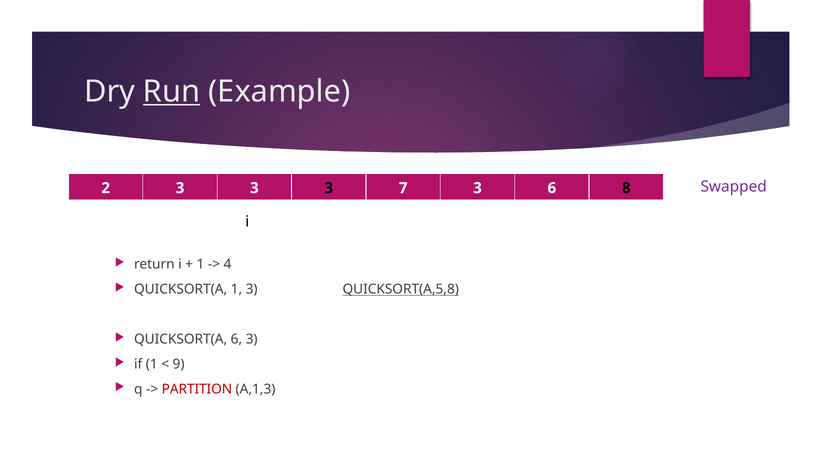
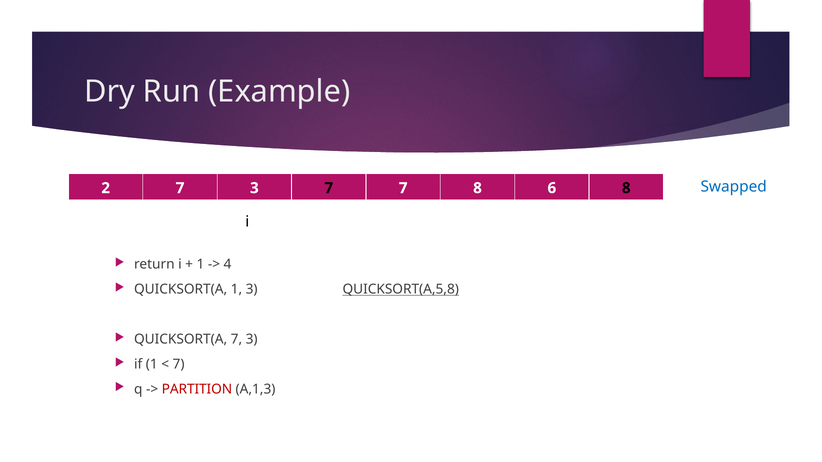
Run underline: present -> none
Swapped colour: purple -> blue
2 3: 3 -> 7
3 at (329, 188): 3 -> 7
7 3: 3 -> 8
QUICKSORT(A 6: 6 -> 7
9 at (179, 365): 9 -> 7
